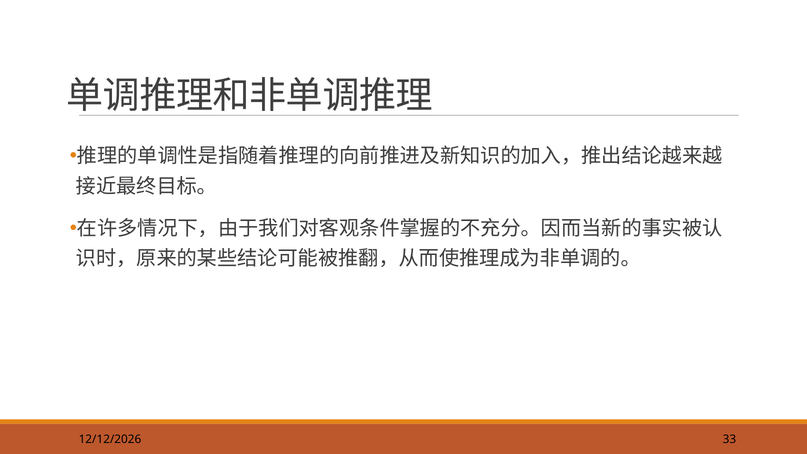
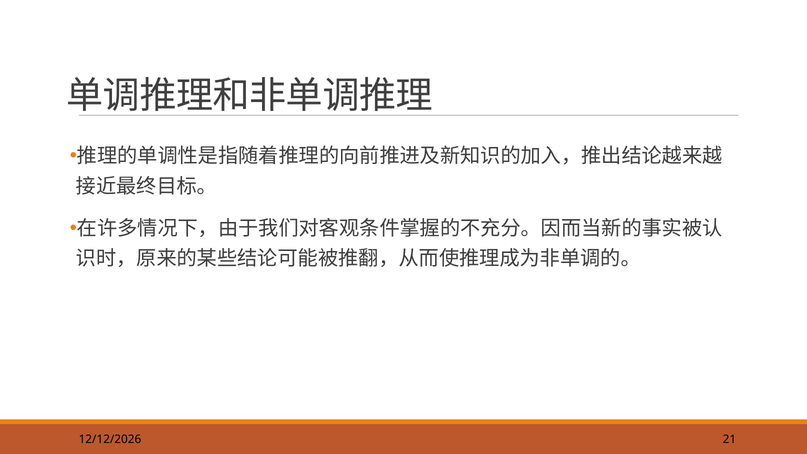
33: 33 -> 21
